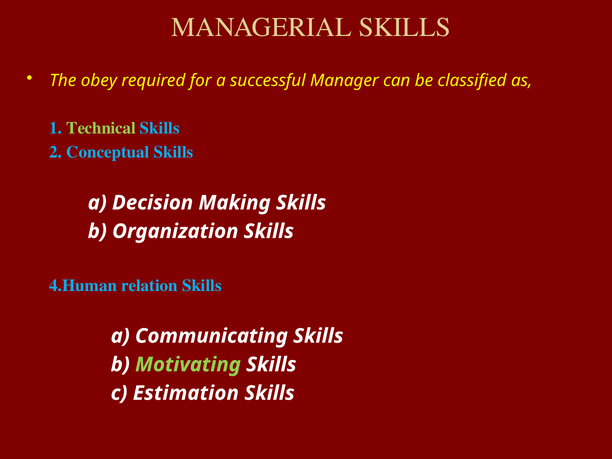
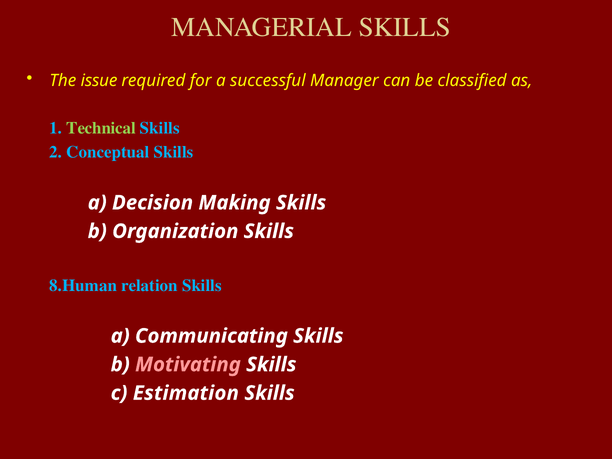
obey: obey -> issue
4.Human: 4.Human -> 8.Human
Motivating colour: light green -> pink
